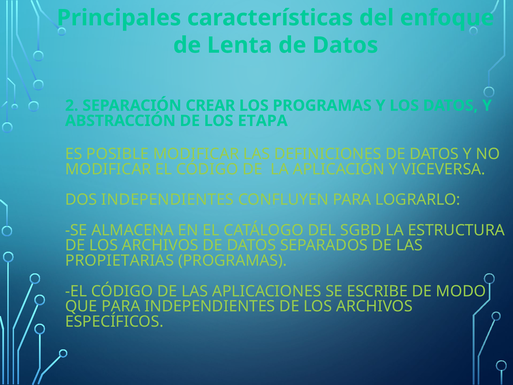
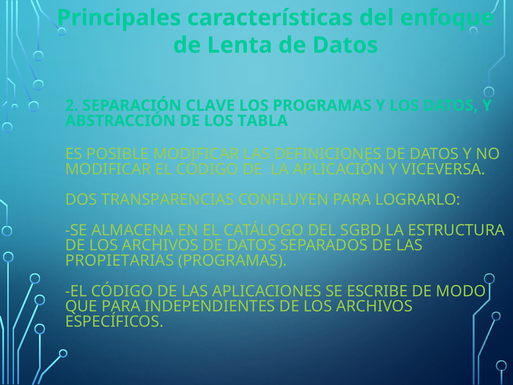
CREAR: CREAR -> CLAVE
ETAPA: ETAPA -> TABLA
DOS INDEPENDIENTES: INDEPENDIENTES -> TRANSPARENCIAS
